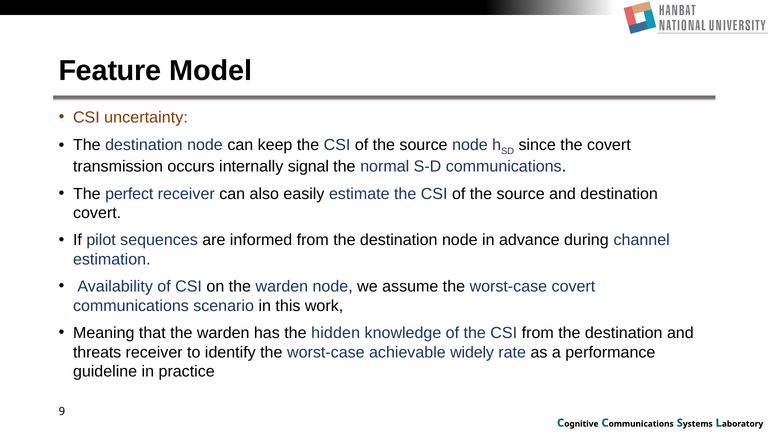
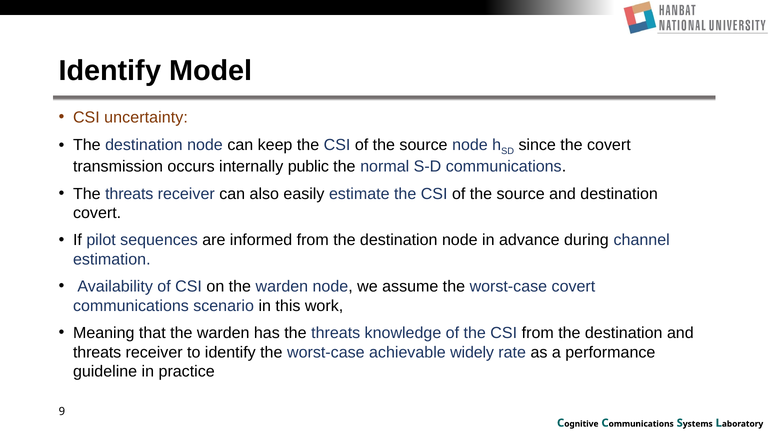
Feature at (110, 71): Feature -> Identify
signal: signal -> public
perfect at (129, 194): perfect -> threats
has the hidden: hidden -> threats
